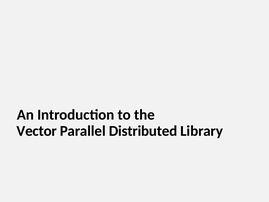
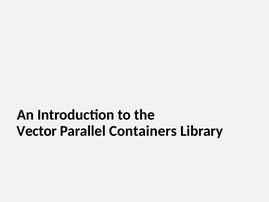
Distributed: Distributed -> Containers
